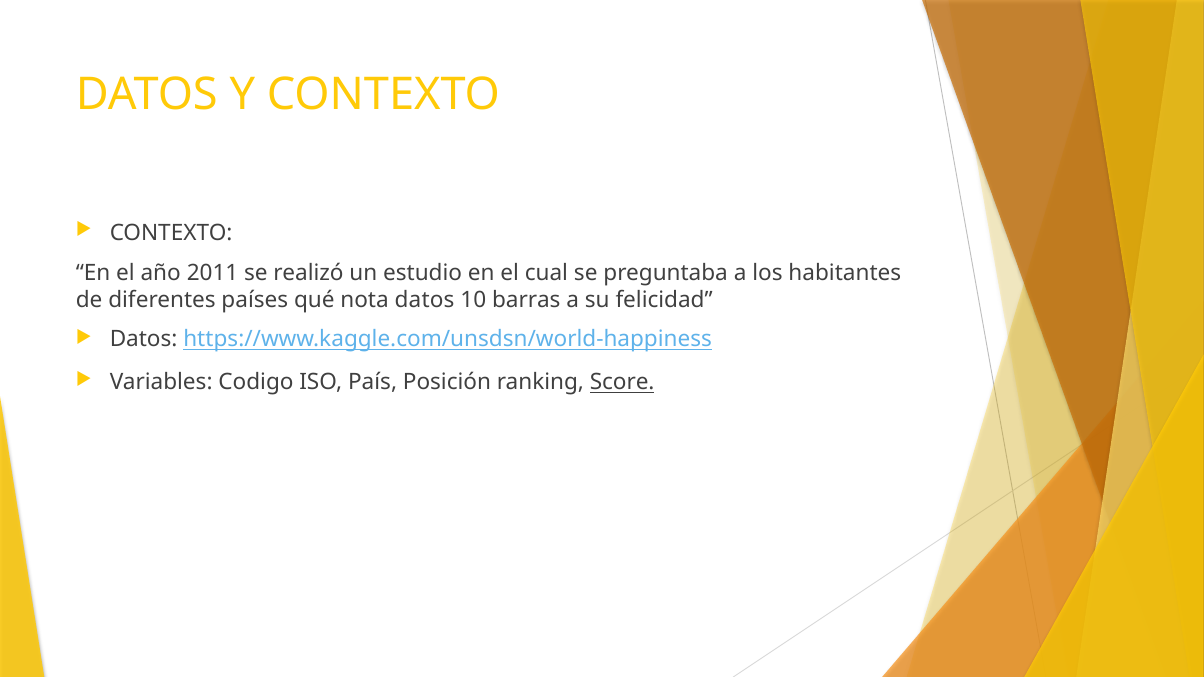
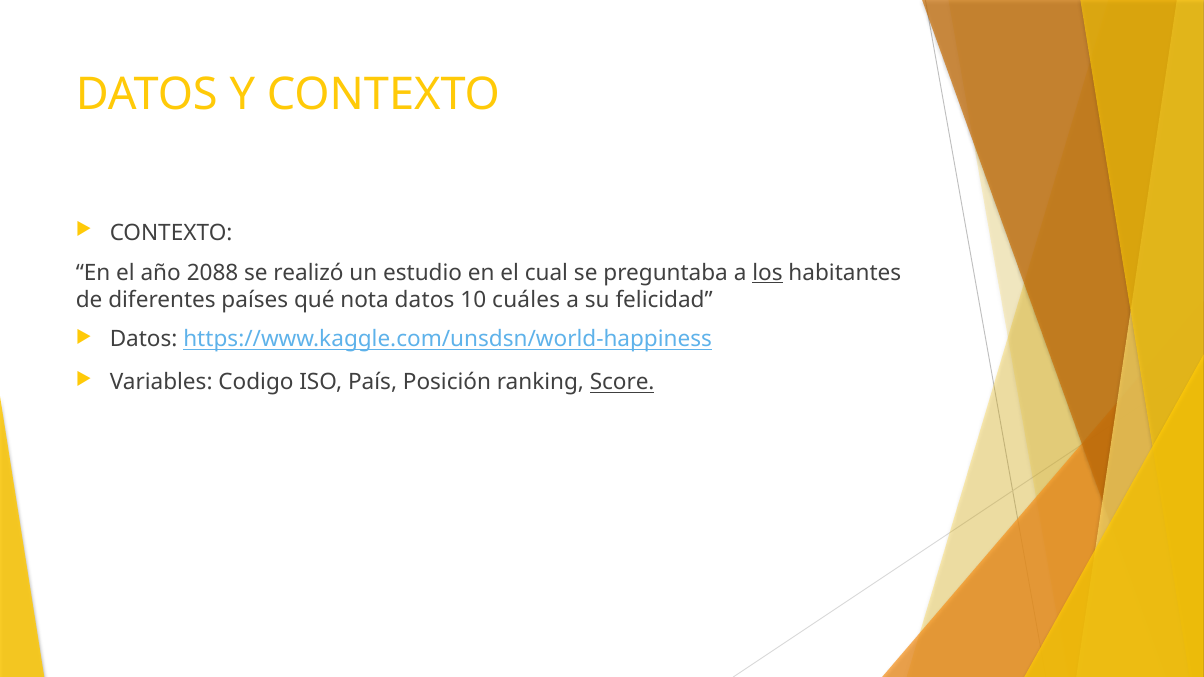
2011: 2011 -> 2088
los underline: none -> present
barras: barras -> cuáles
